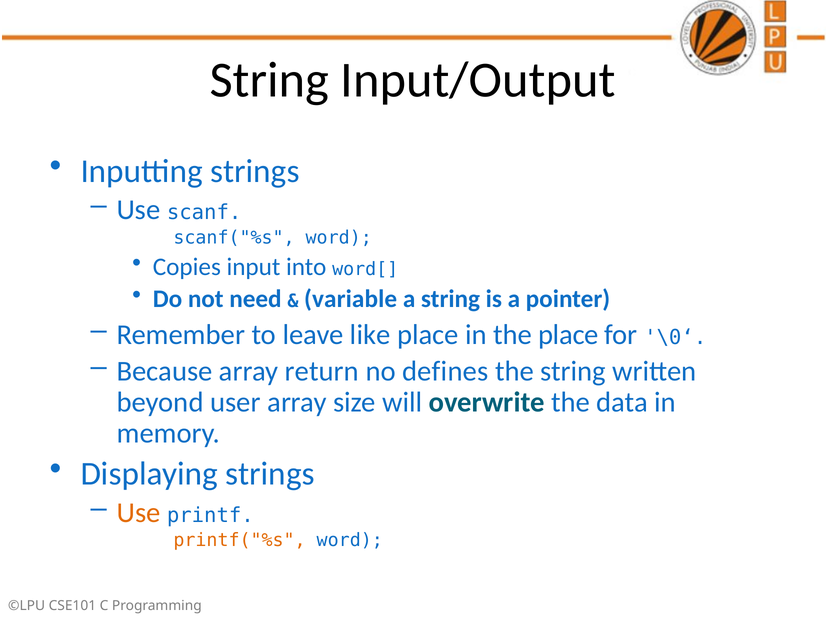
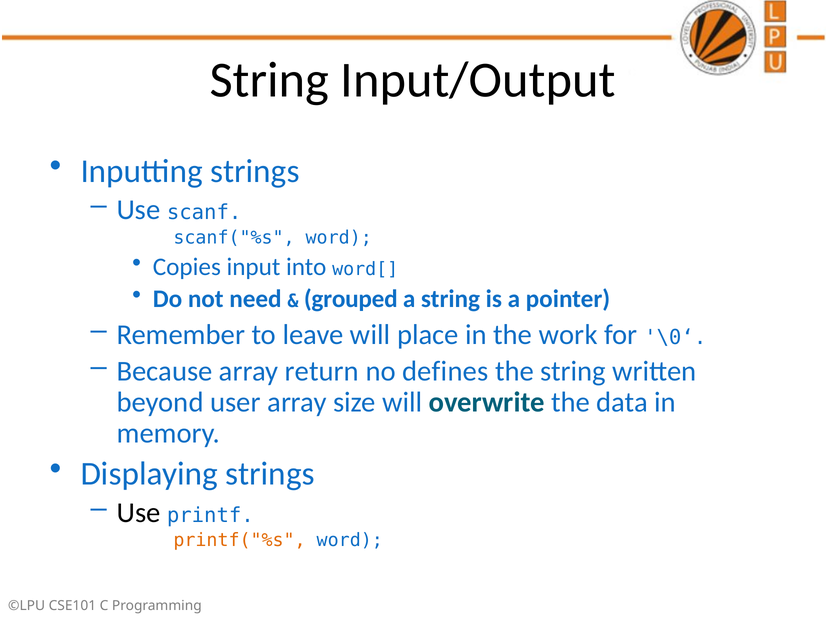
variable: variable -> grouped
leave like: like -> will
the place: place -> work
Use at (139, 512) colour: orange -> black
